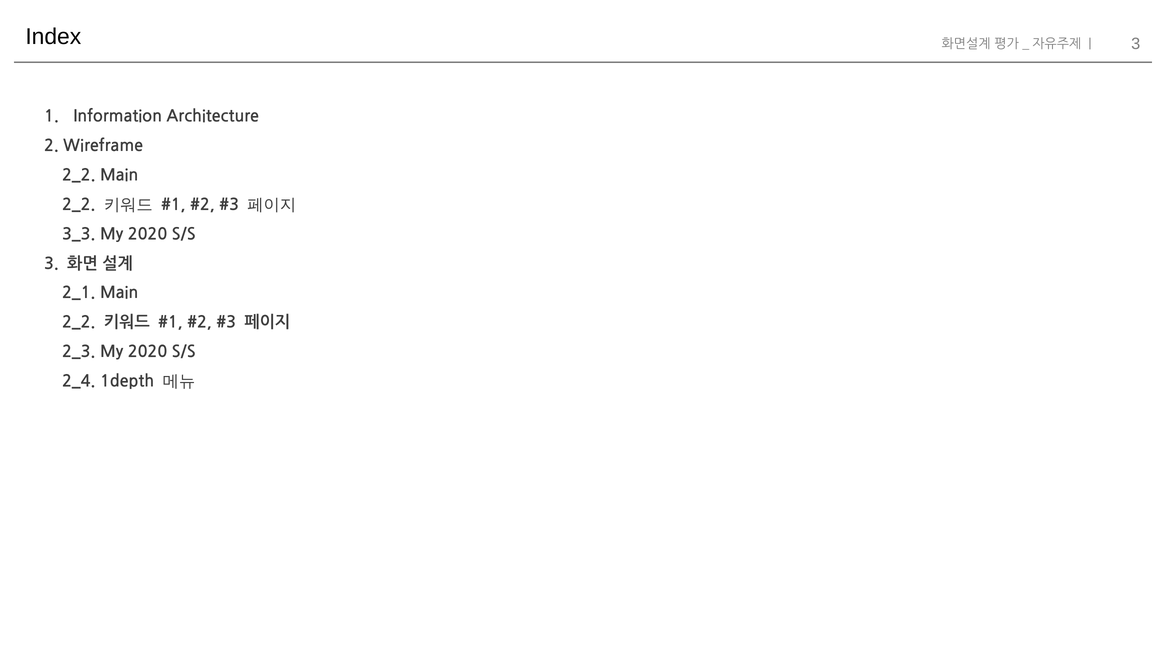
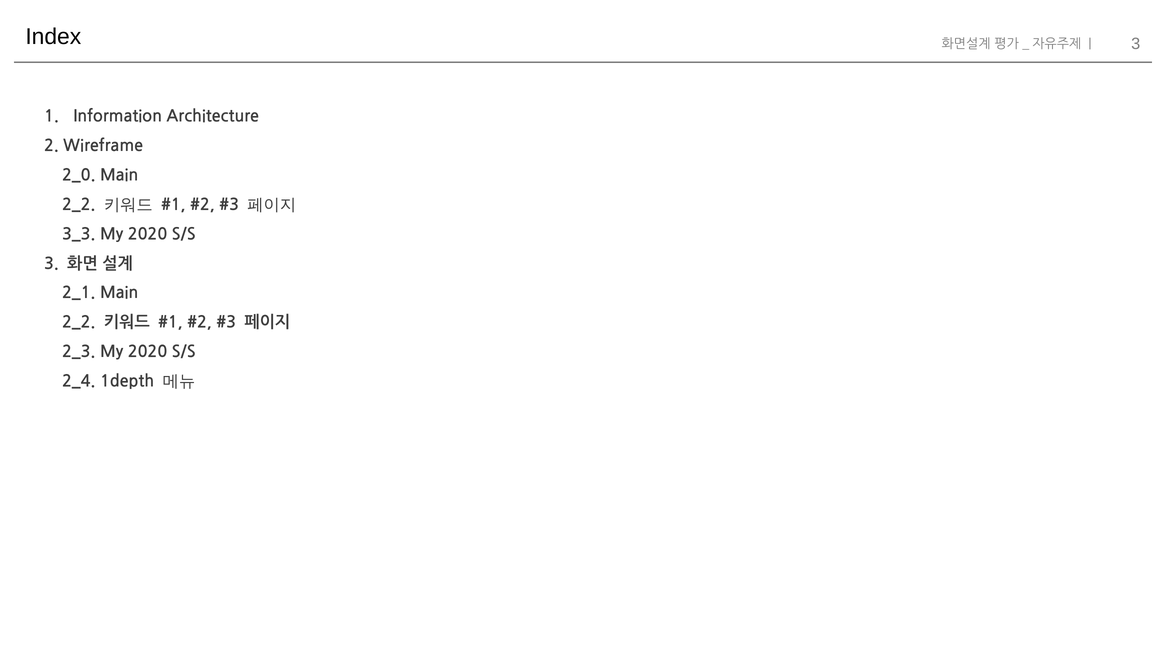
2_2 at (79, 175): 2_2 -> 2_0
